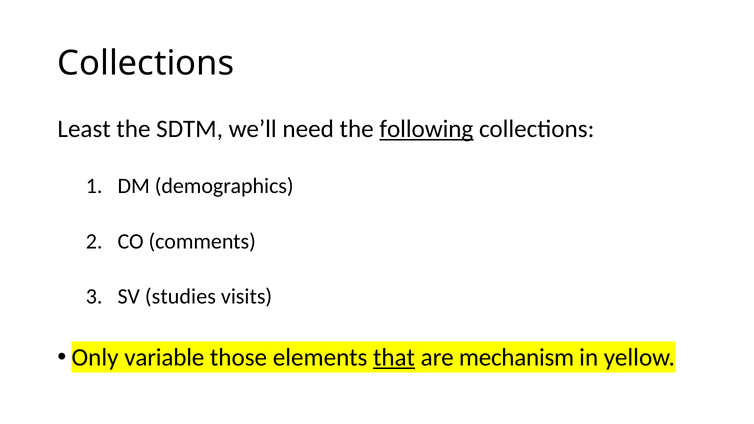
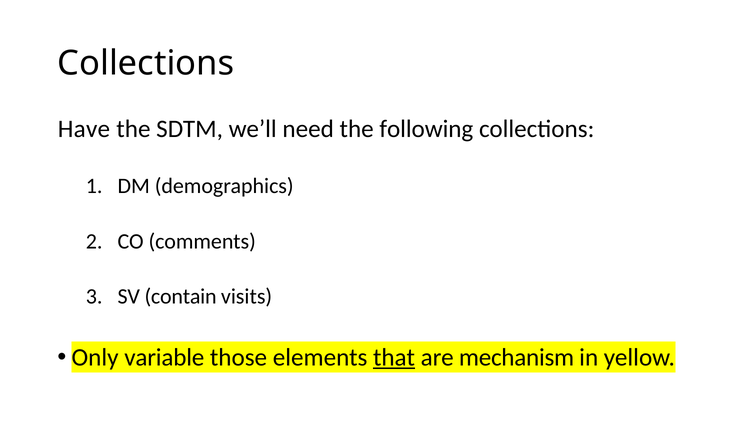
Least: Least -> Have
following underline: present -> none
studies: studies -> contain
